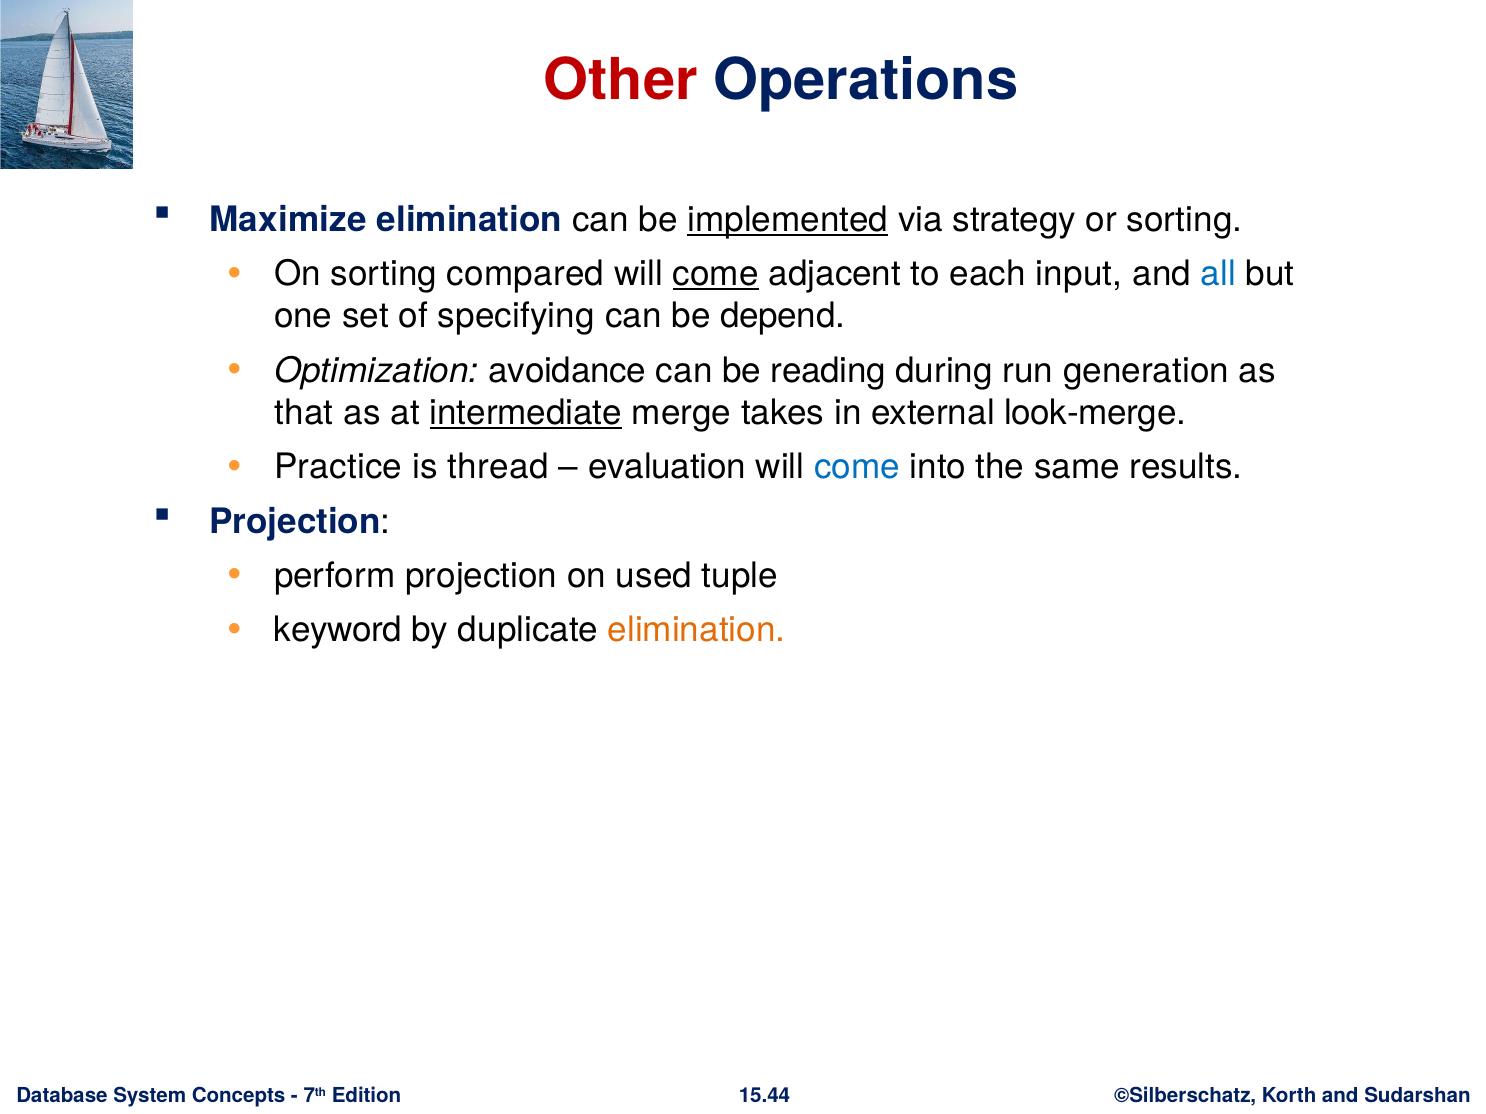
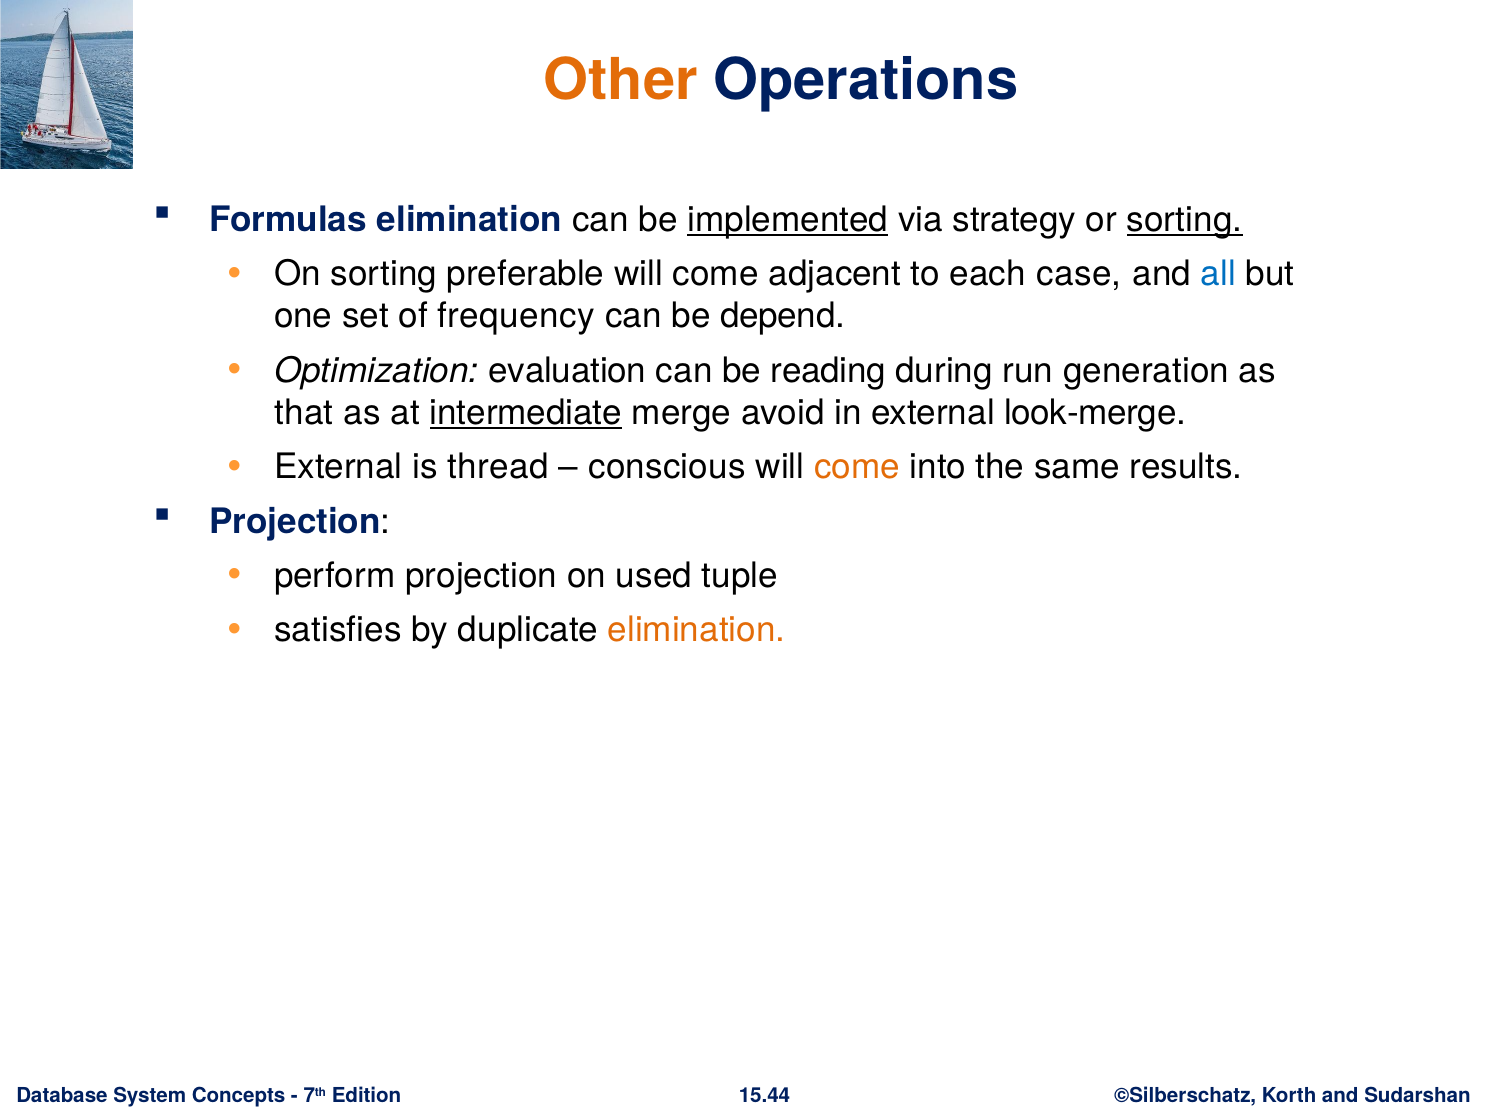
Other colour: red -> orange
Maximize: Maximize -> Formulas
sorting at (1185, 220) underline: none -> present
compared: compared -> preferable
come at (716, 274) underline: present -> none
input: input -> case
specifying: specifying -> frequency
avoidance: avoidance -> evaluation
takes: takes -> avoid
Practice at (338, 467): Practice -> External
evaluation: evaluation -> conscious
come at (857, 467) colour: blue -> orange
keyword: keyword -> satisfies
